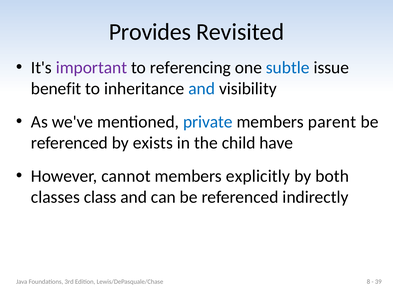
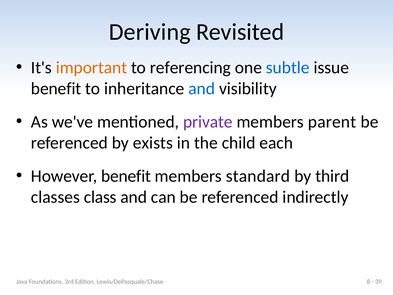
Provides: Provides -> Deriving
important colour: purple -> orange
private colour: blue -> purple
have: have -> each
However cannot: cannot -> benefit
explicitly: explicitly -> standard
both: both -> third
